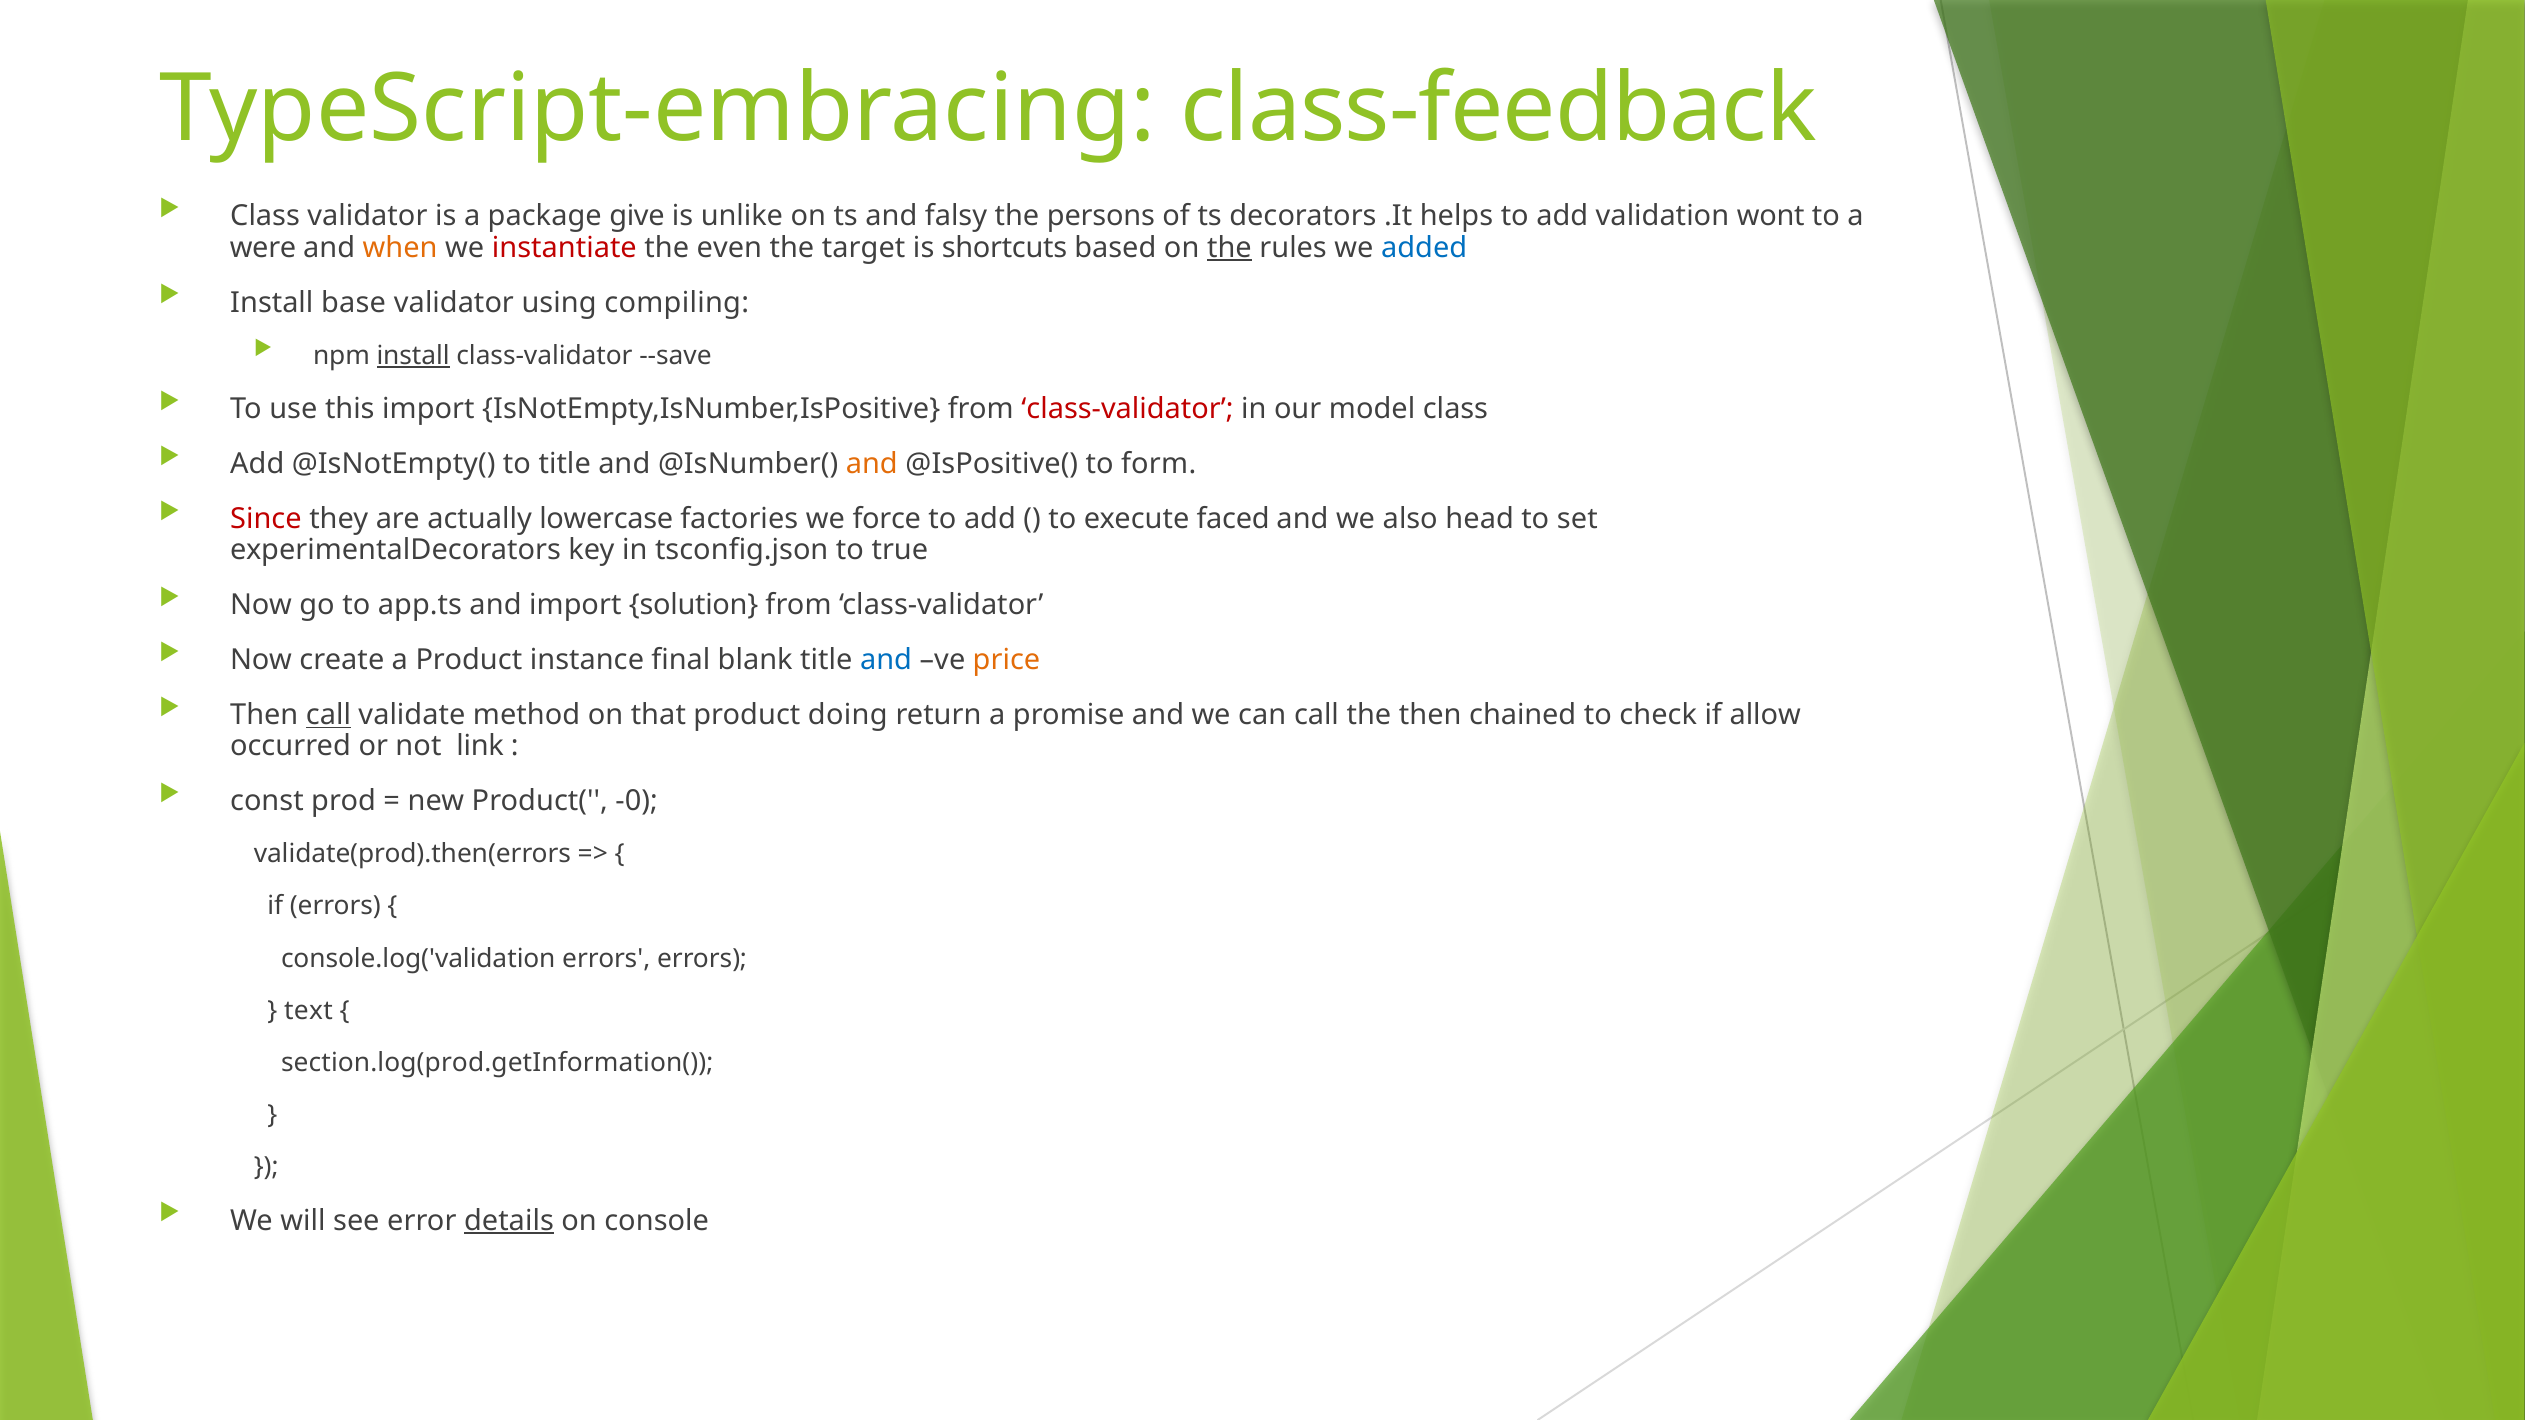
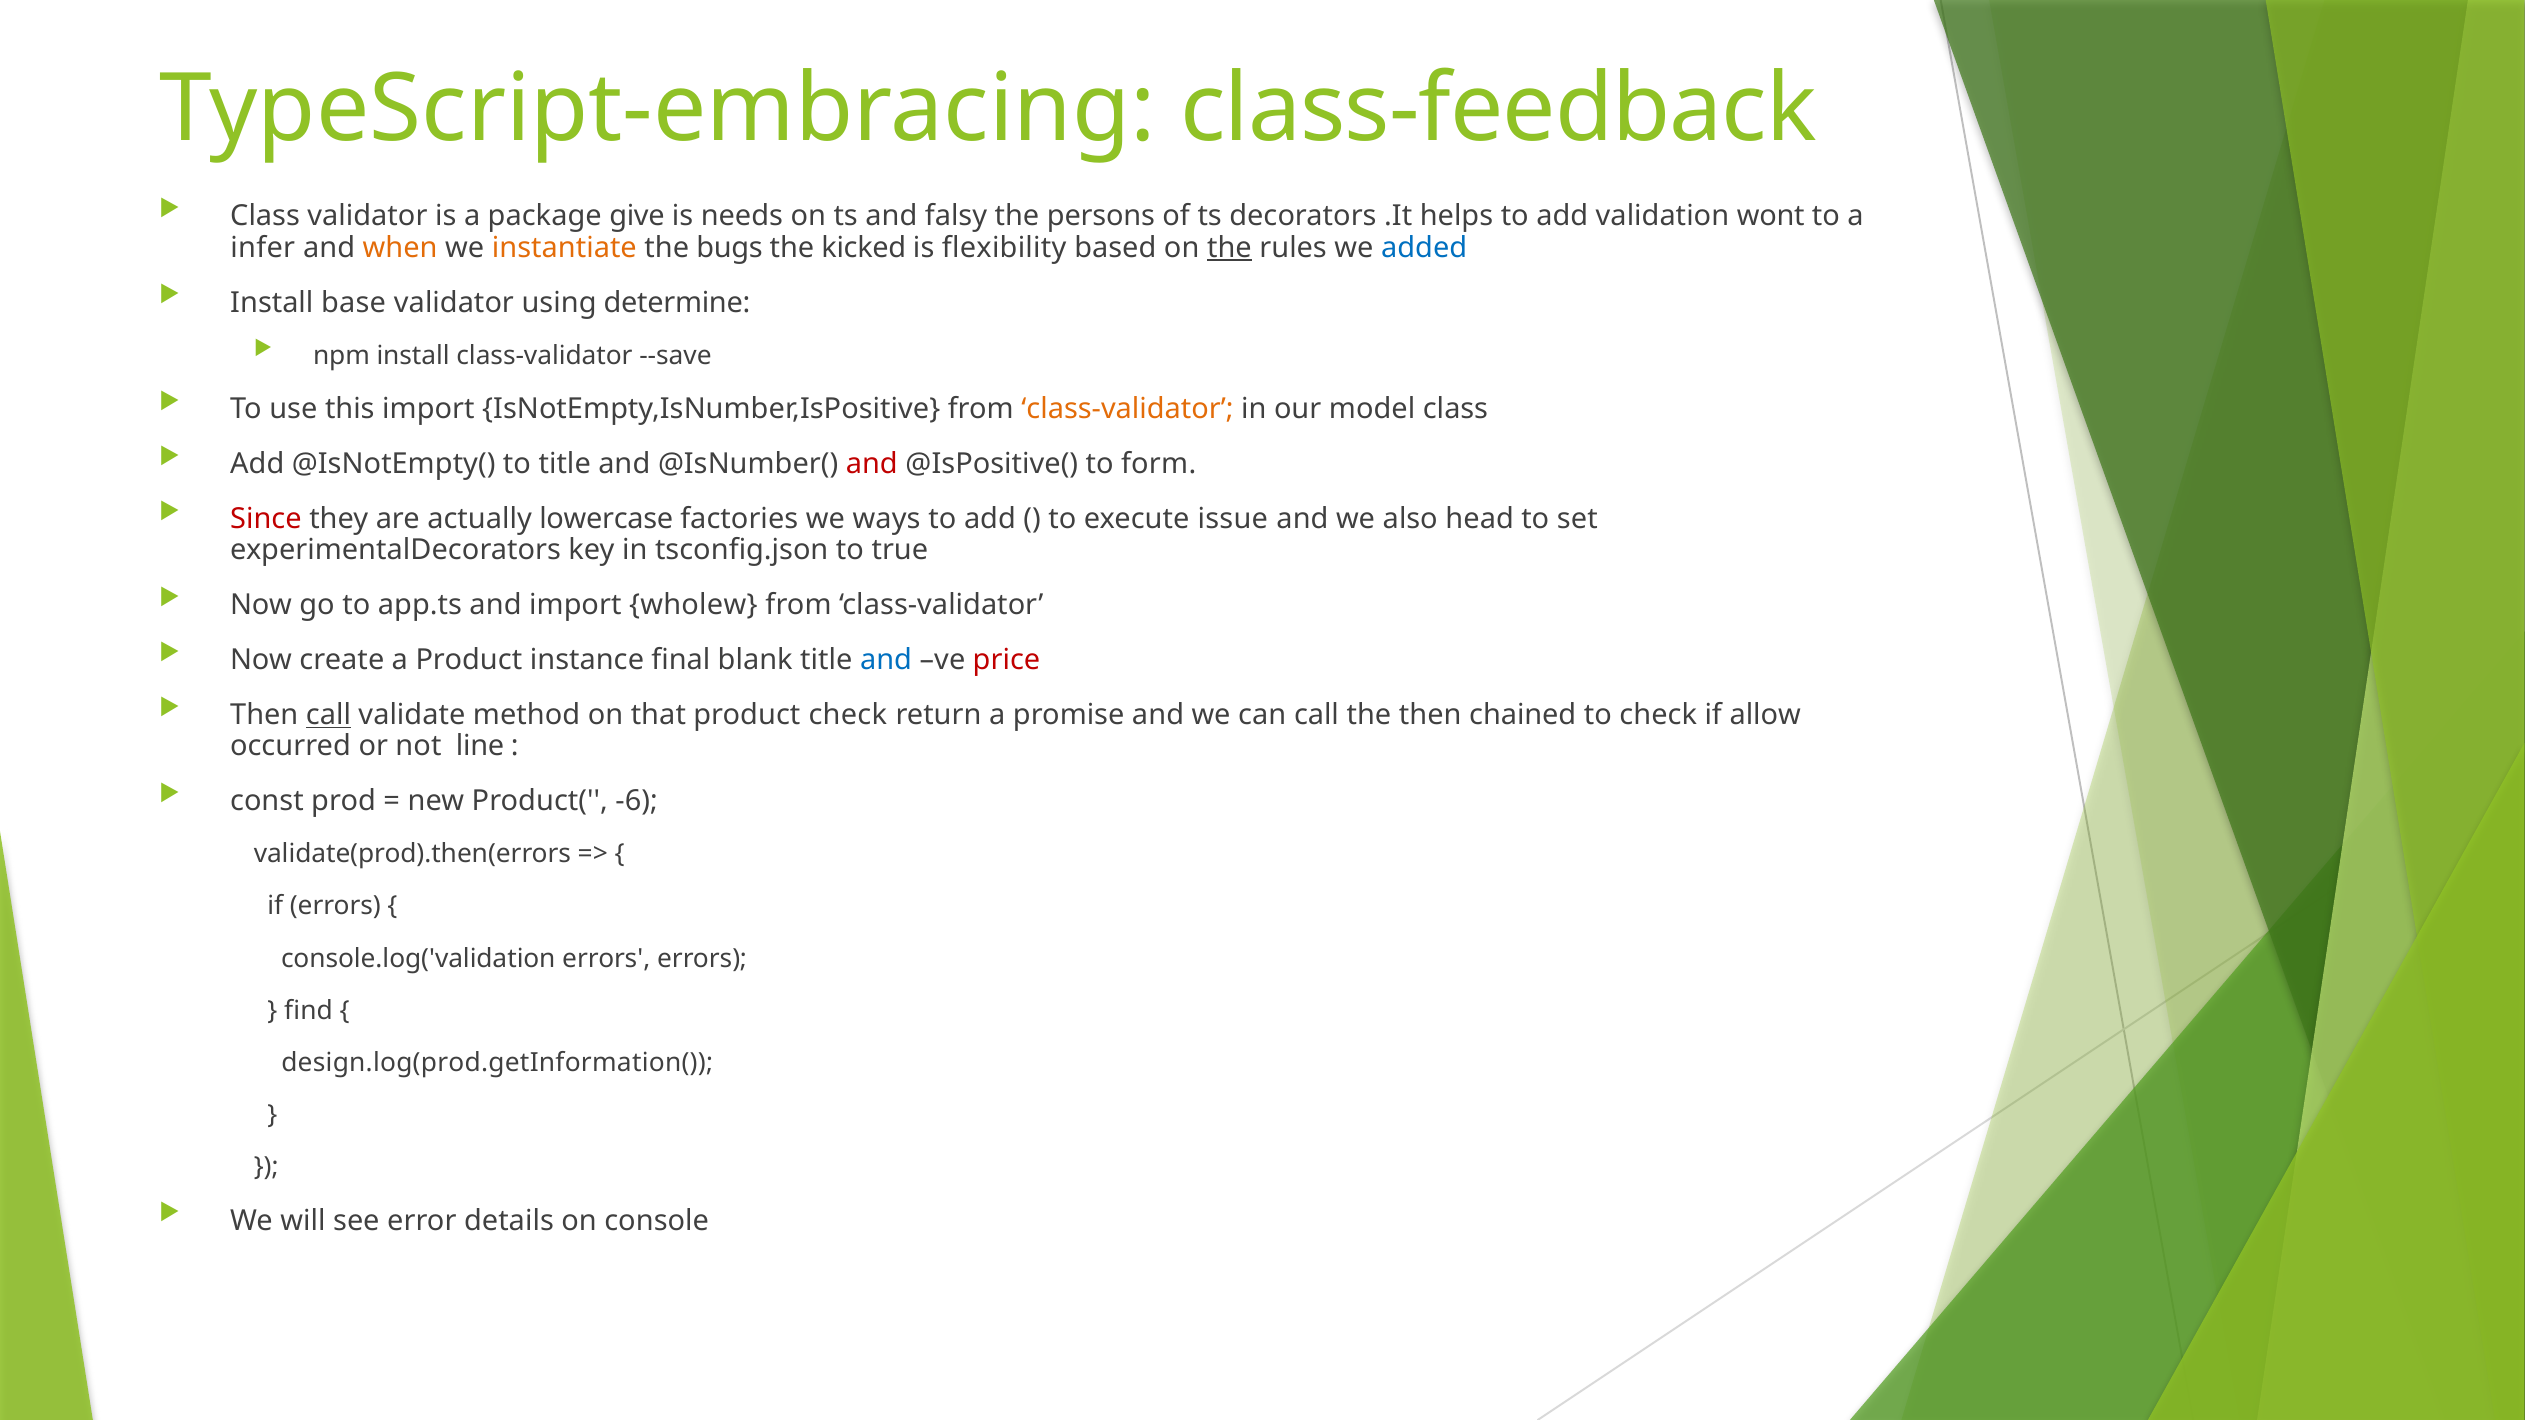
unlike: unlike -> needs
were: were -> infer
instantiate colour: red -> orange
even: even -> bugs
target: target -> kicked
shortcuts: shortcuts -> flexibility
compiling: compiling -> determine
install at (413, 356) underline: present -> none
class-validator at (1128, 410) colour: red -> orange
and at (872, 464) colour: orange -> red
force: force -> ways
faced: faced -> issue
solution: solution -> wholew
price colour: orange -> red
product doing: doing -> check
link: link -> line
-0: -0 -> -6
text: text -> find
section.log(prod.getInformation(: section.log(prod.getInformation( -> design.log(prod.getInformation(
details underline: present -> none
